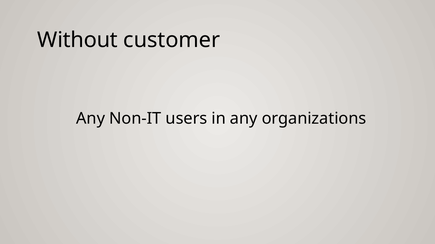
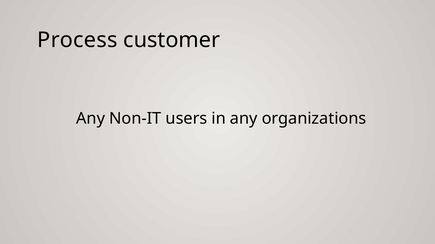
Without: Without -> Process
